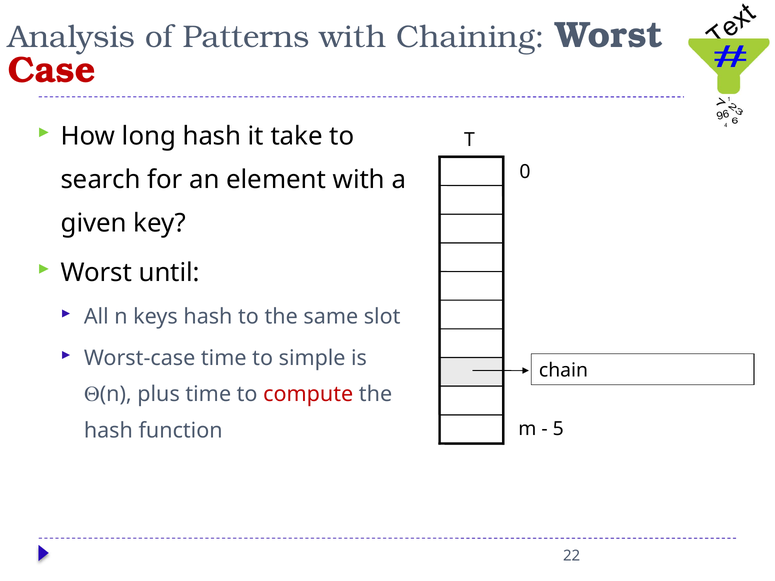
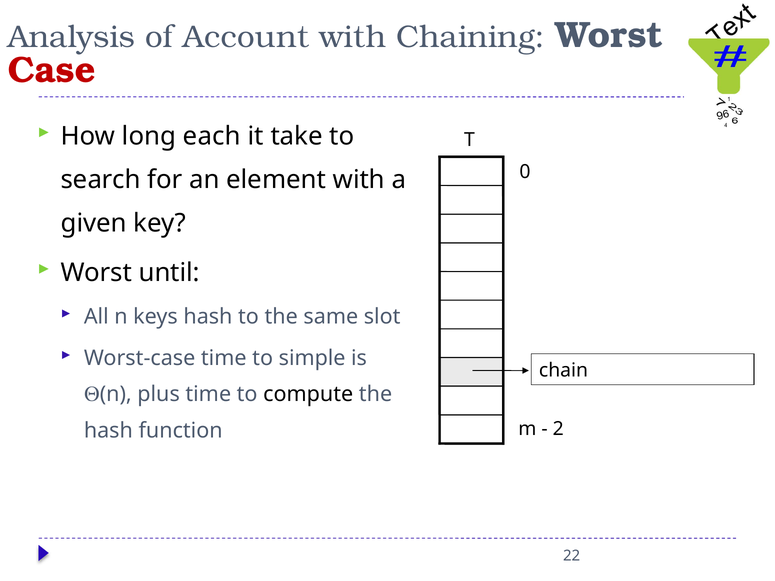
Patterns: Patterns -> Account
long hash: hash -> each
compute colour: red -> black
5: 5 -> 2
